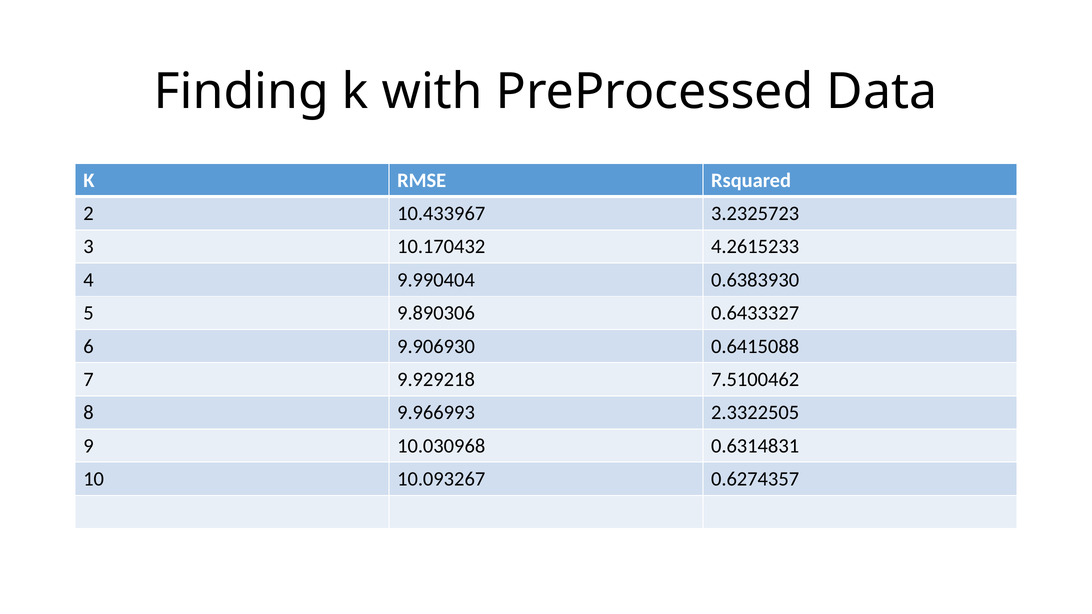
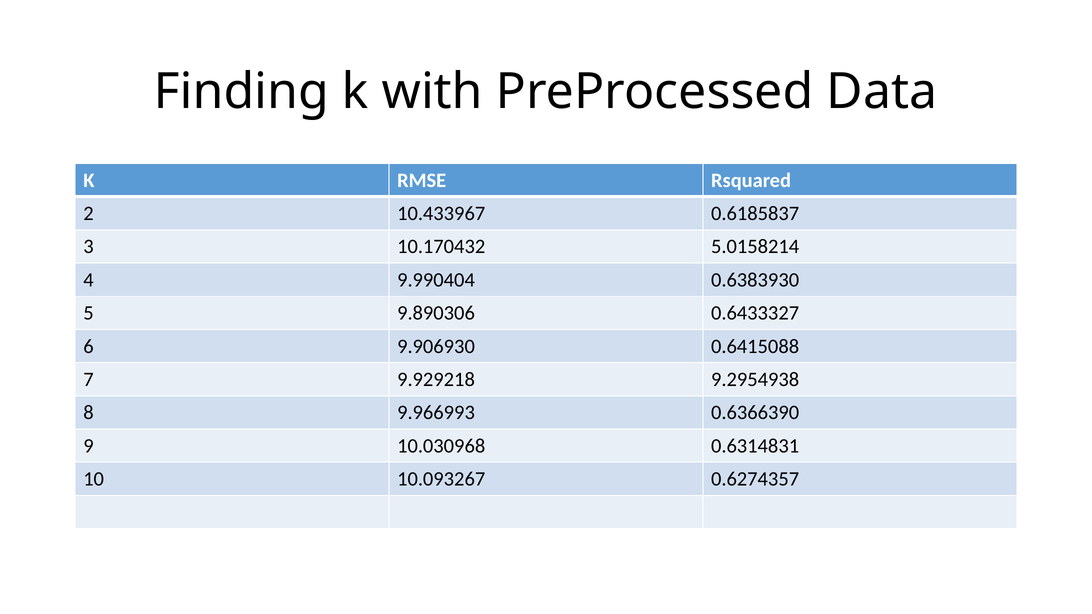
3.2325723: 3.2325723 -> 0.6185837
4.2615233: 4.2615233 -> 5.0158214
7.5100462: 7.5100462 -> 9.2954938
2.3322505: 2.3322505 -> 0.6366390
